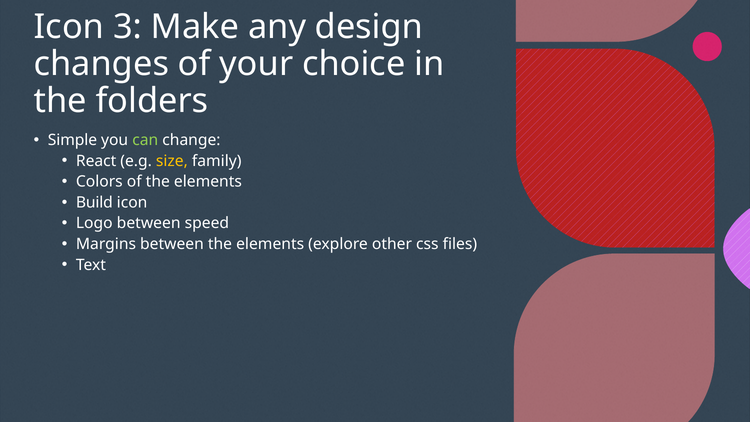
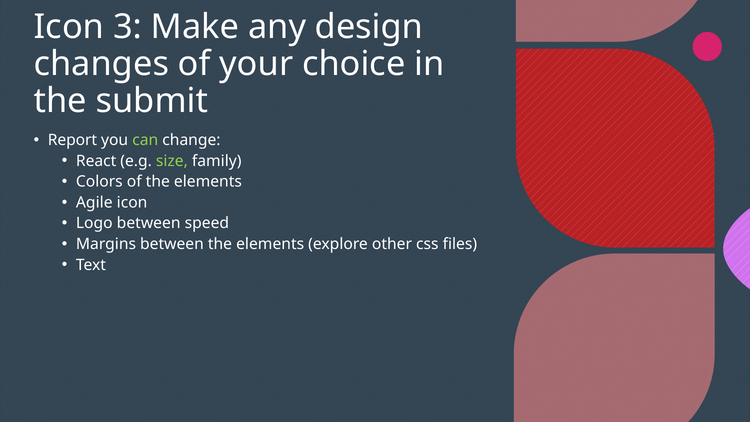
folders: folders -> submit
Simple: Simple -> Report
size colour: yellow -> light green
Build: Build -> Agile
